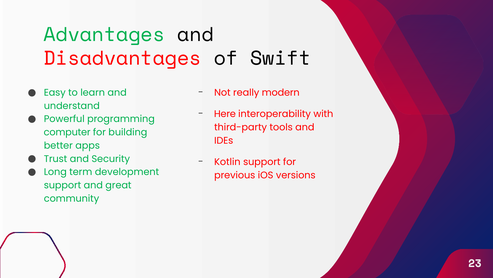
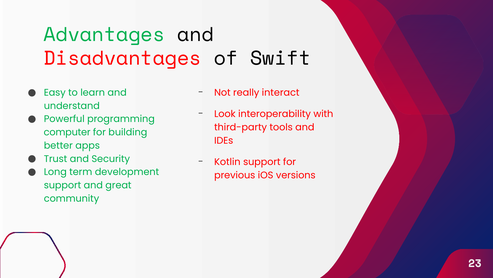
modern: modern -> interact
Here: Here -> Look
